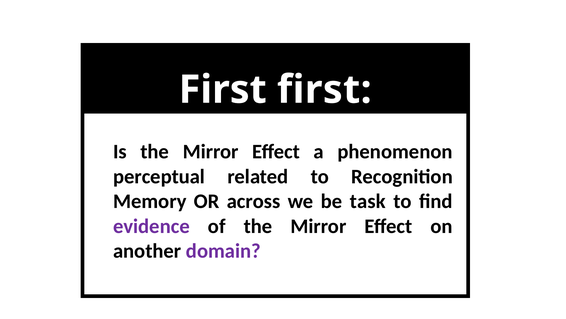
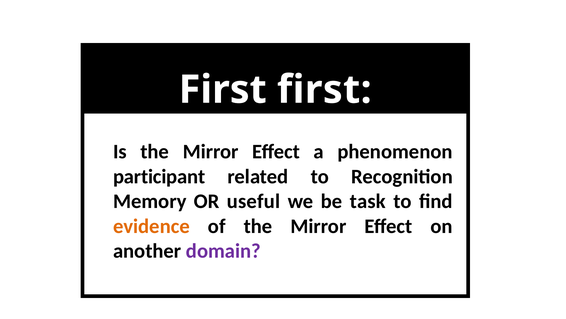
perceptual: perceptual -> participant
across: across -> useful
evidence colour: purple -> orange
